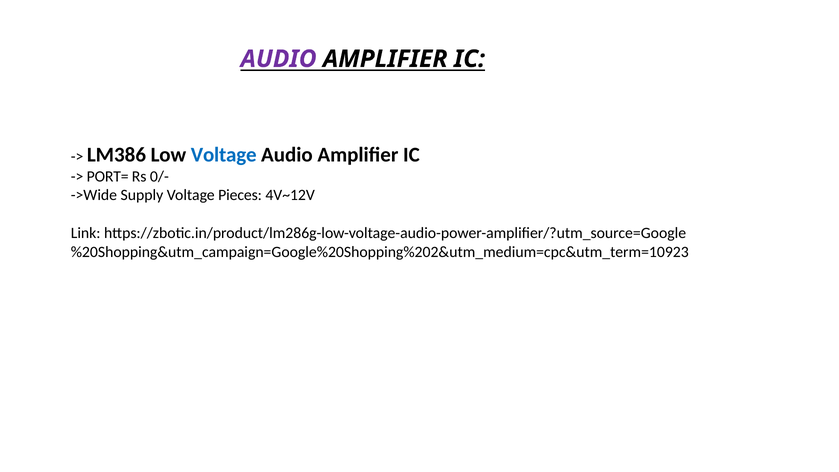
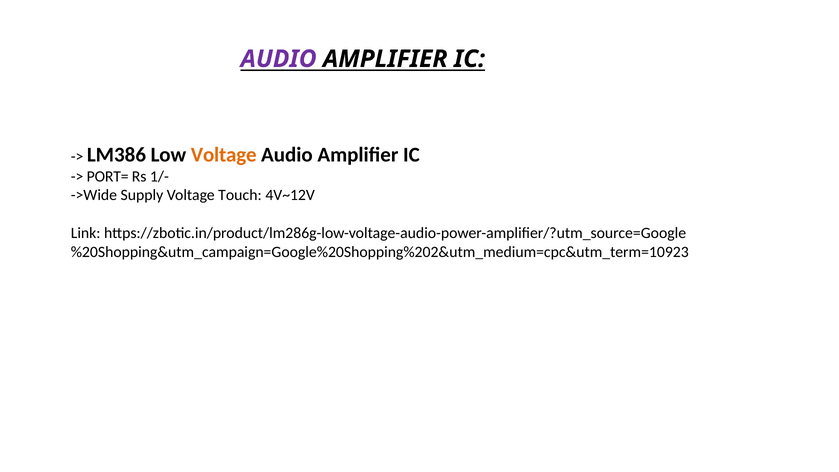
Voltage at (224, 155) colour: blue -> orange
0/-: 0/- -> 1/-
Pieces: Pieces -> Touch
